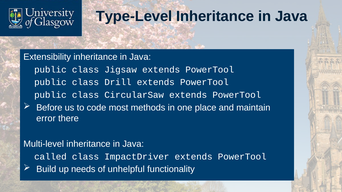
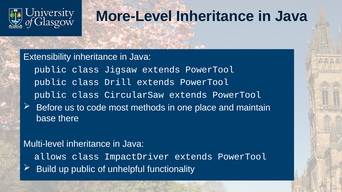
Type-Level: Type-Level -> More-Level
error: error -> base
called: called -> allows
up needs: needs -> public
